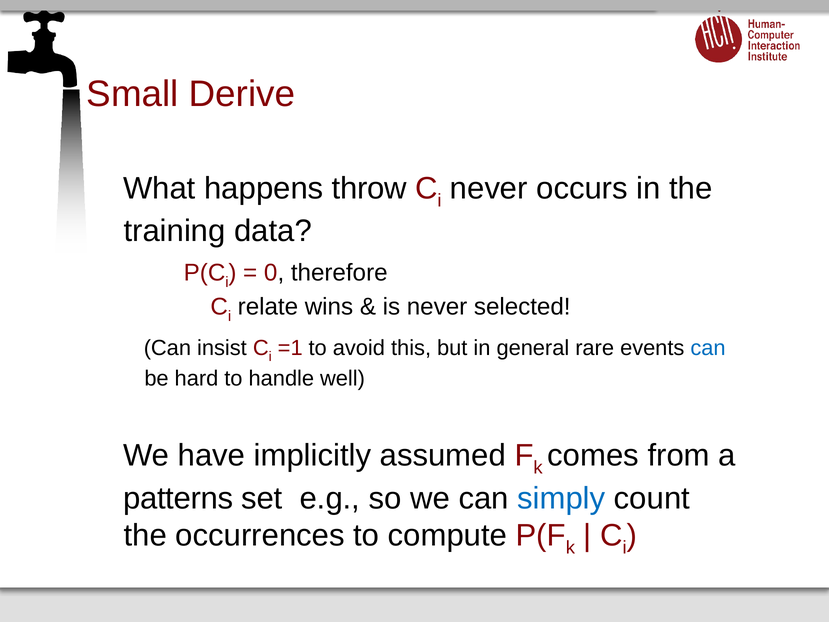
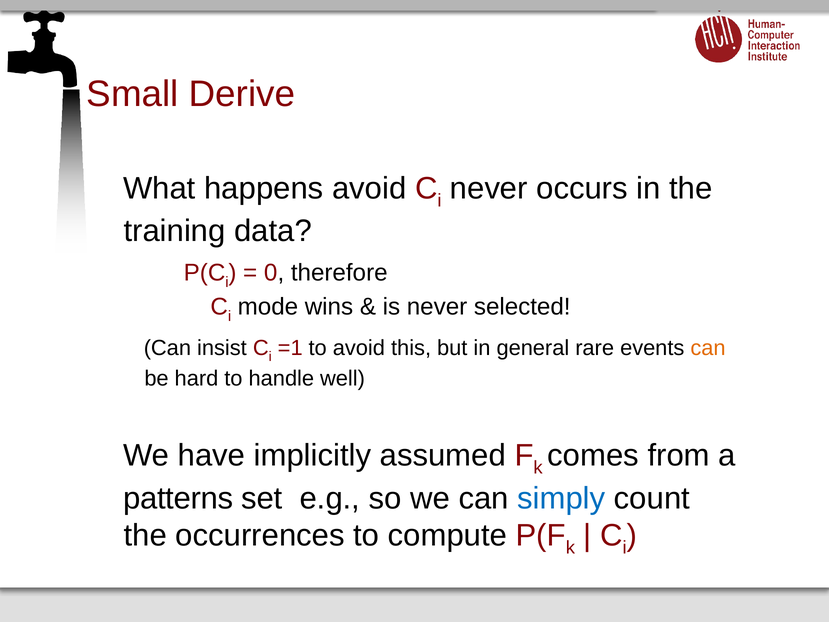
happens throw: throw -> avoid
relate: relate -> mode
can at (708, 348) colour: blue -> orange
